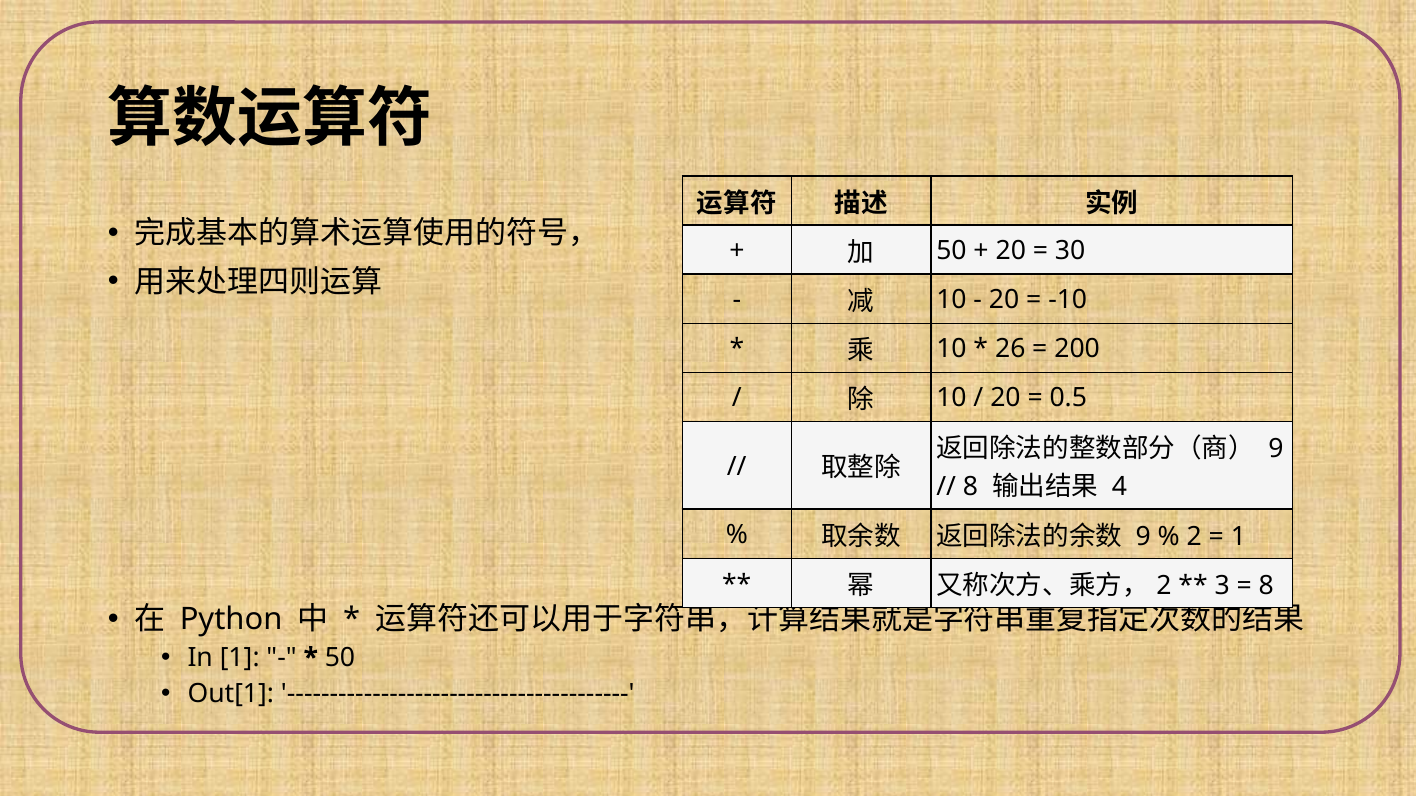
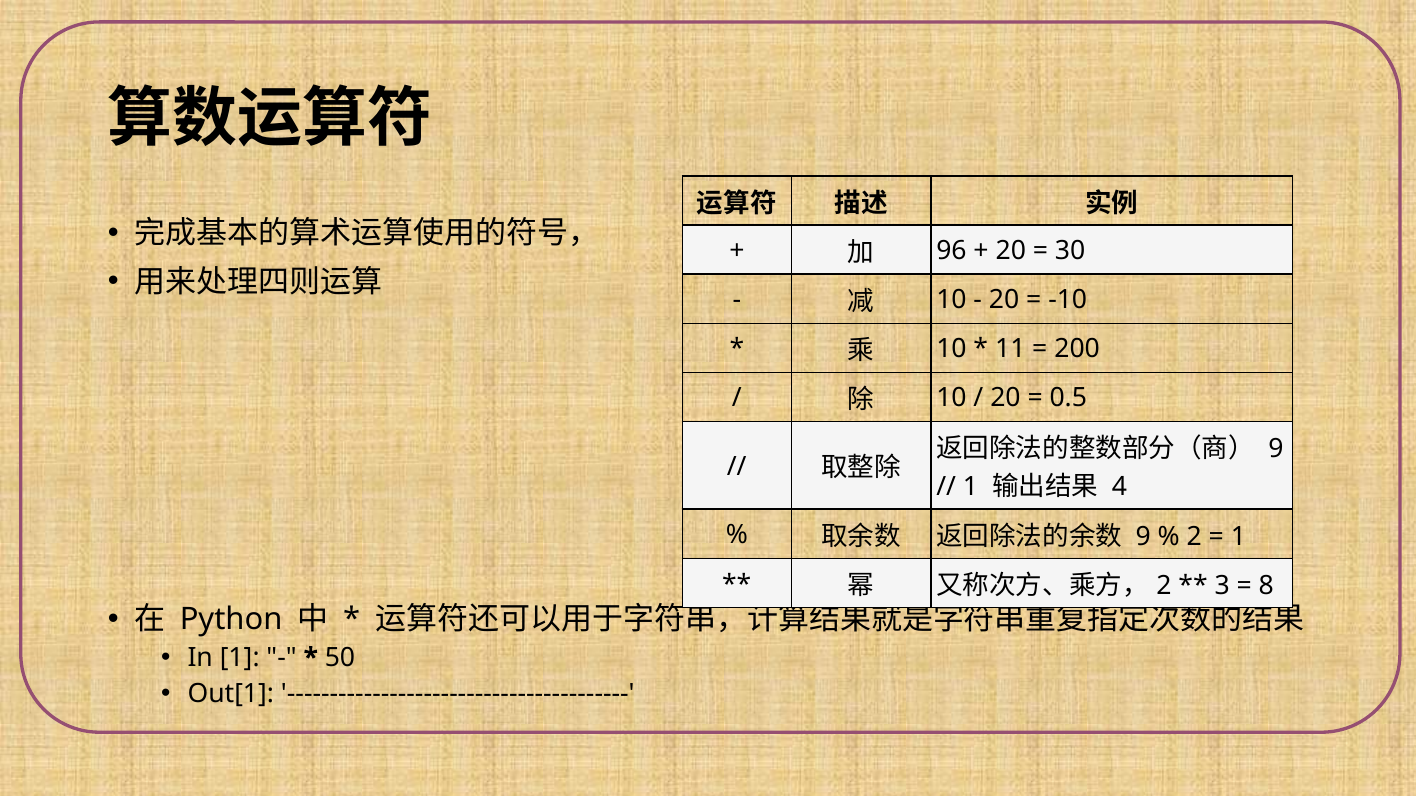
50 at (952, 251): 50 -> 96
26: 26 -> 11
8 at (970, 487): 8 -> 1
